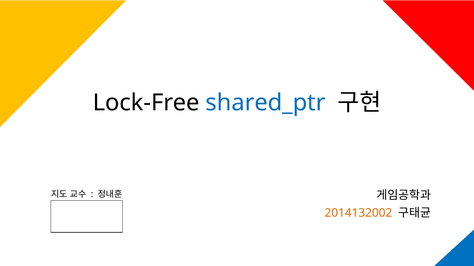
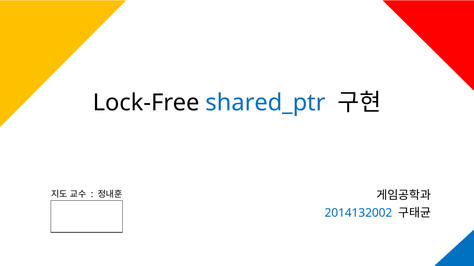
2014132002 colour: orange -> blue
